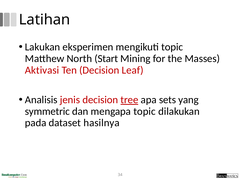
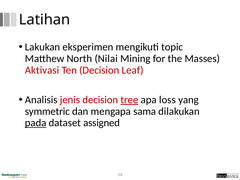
Start: Start -> Nilai
sets: sets -> loss
mengapa topic: topic -> sama
pada underline: none -> present
hasilnya: hasilnya -> assigned
